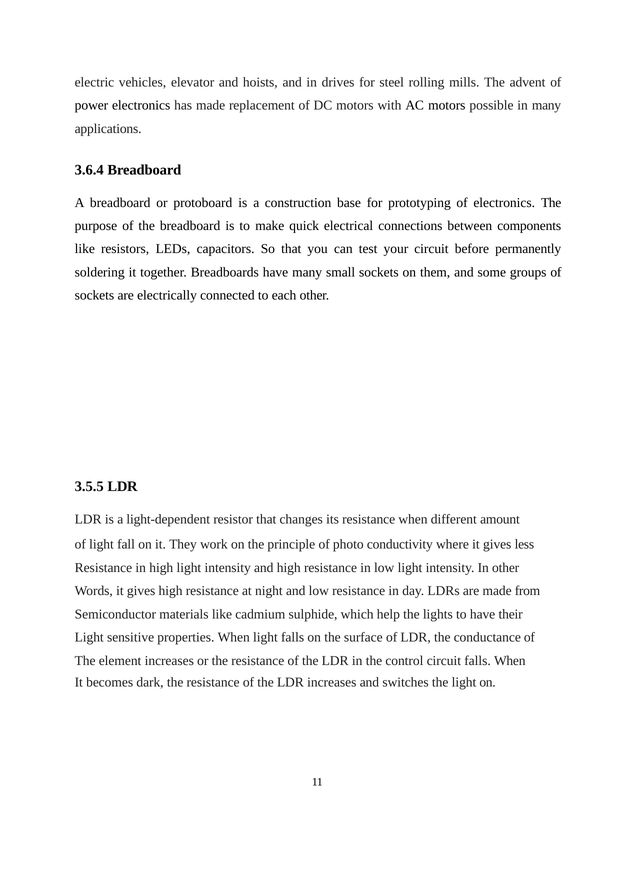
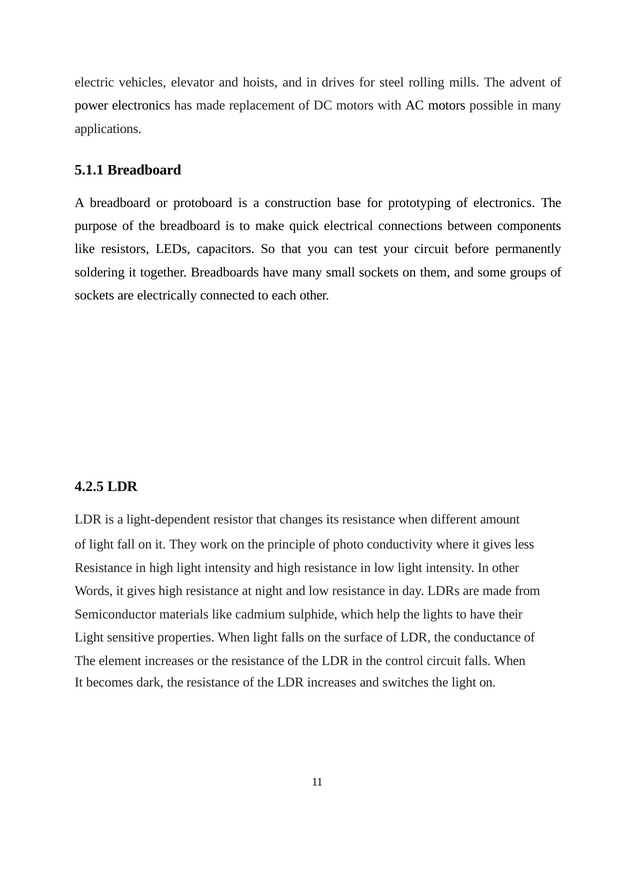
3.6.4: 3.6.4 -> 5.1.1
3.5.5: 3.5.5 -> 4.2.5
